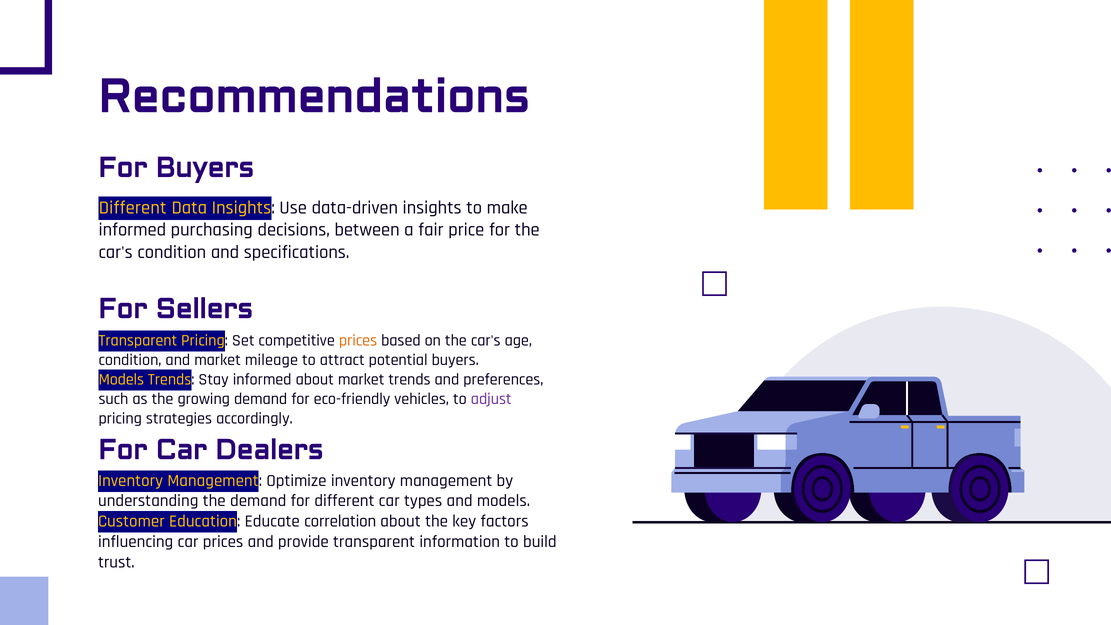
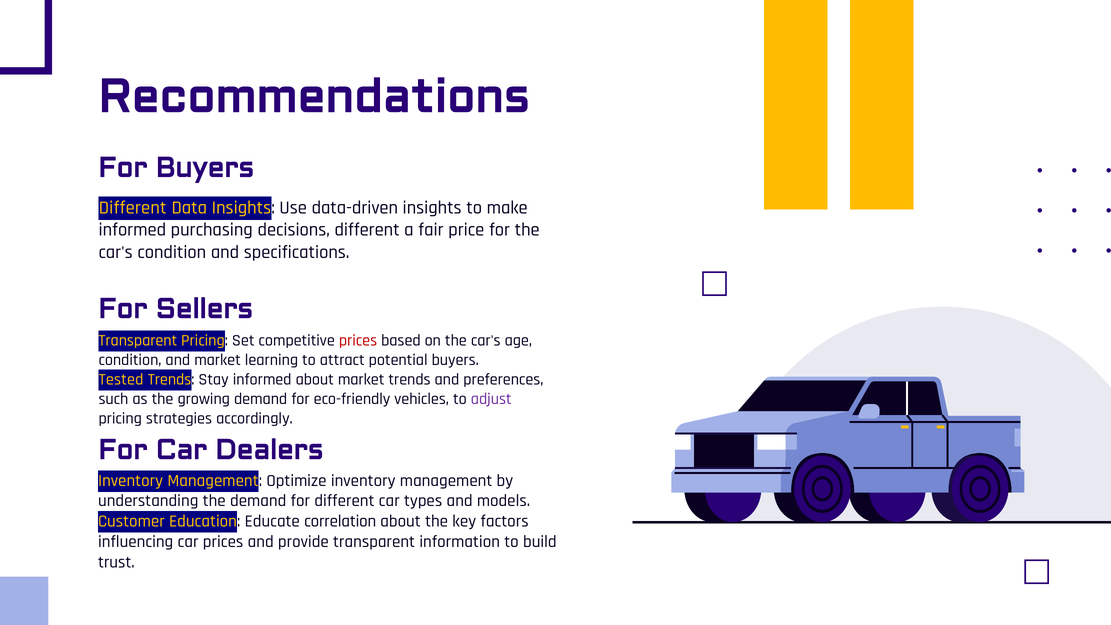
decisions between: between -> different
prices at (358, 341) colour: orange -> red
mileage: mileage -> learning
Models at (121, 379): Models -> Tested
